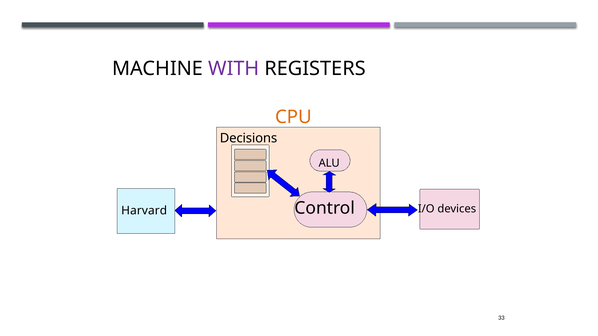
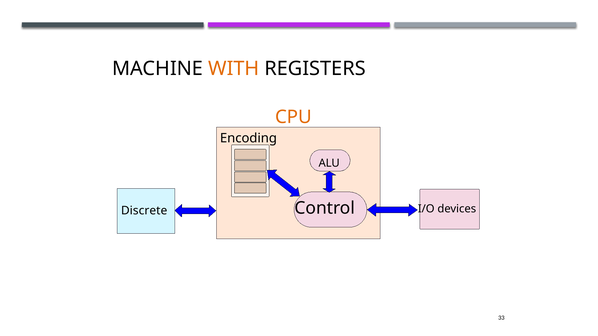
WITH colour: purple -> orange
Decisions: Decisions -> Encoding
Harvard: Harvard -> Discrete
